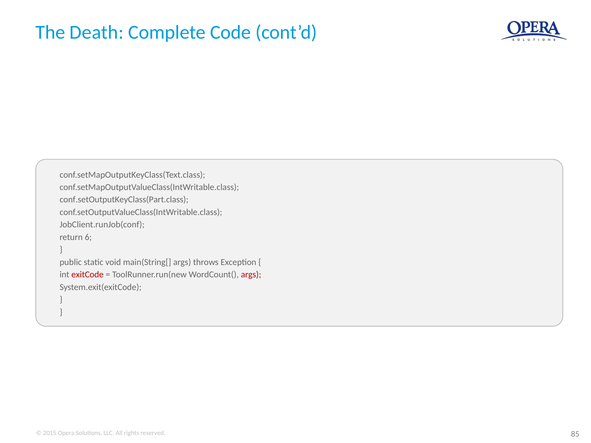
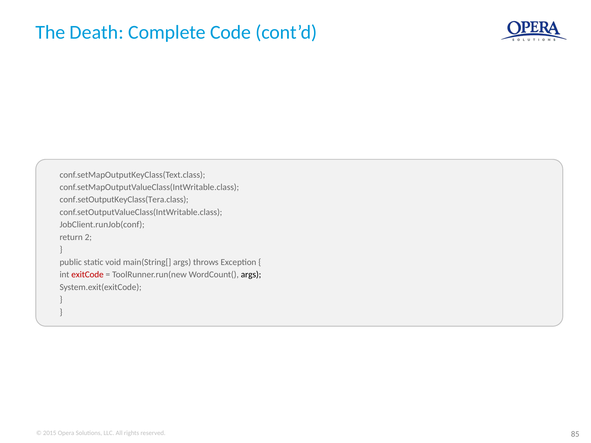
conf.setOutputKeyClass(Part.class: conf.setOutputKeyClass(Part.class -> conf.setOutputKeyClass(Tera.class
6: 6 -> 2
args at (251, 275) colour: red -> black
